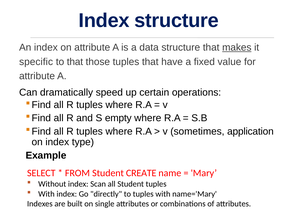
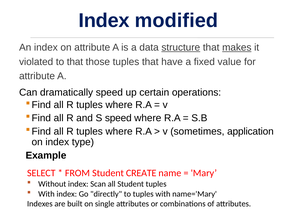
Index structure: structure -> modified
structure at (181, 47) underline: none -> present
specific: specific -> violated
S empty: empty -> speed
